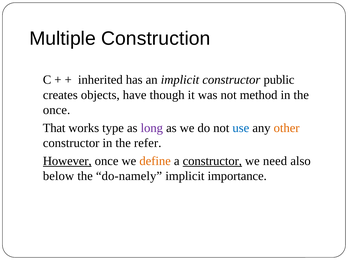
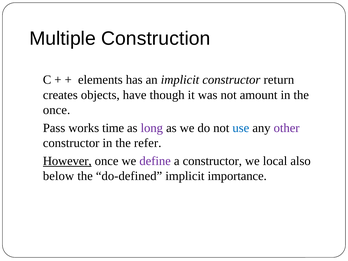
inherited: inherited -> elements
public: public -> return
method: method -> amount
That: That -> Pass
type: type -> time
other colour: orange -> purple
define colour: orange -> purple
constructor at (212, 161) underline: present -> none
need: need -> local
do-namely: do-namely -> do-defined
